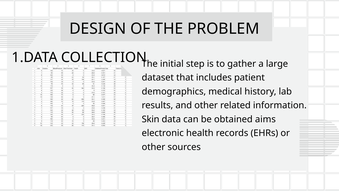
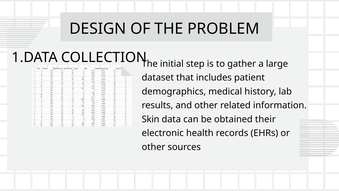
aims: aims -> their
